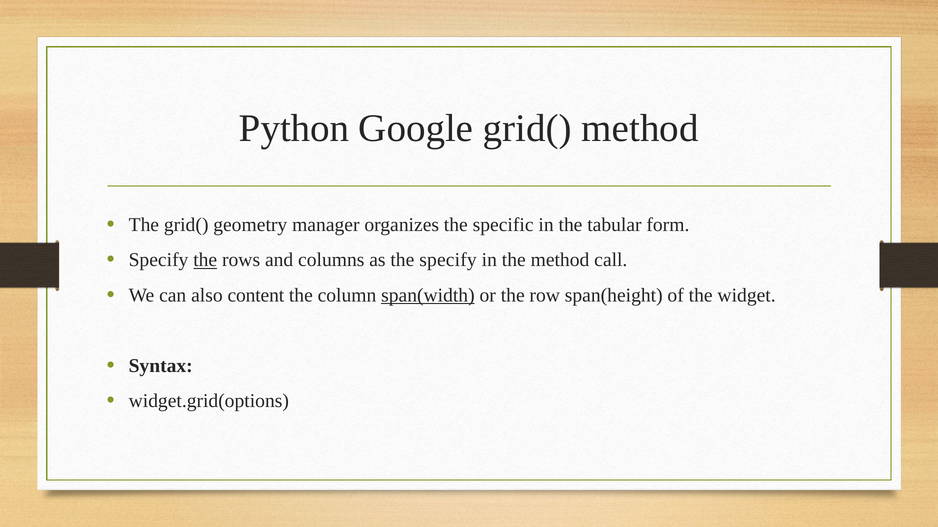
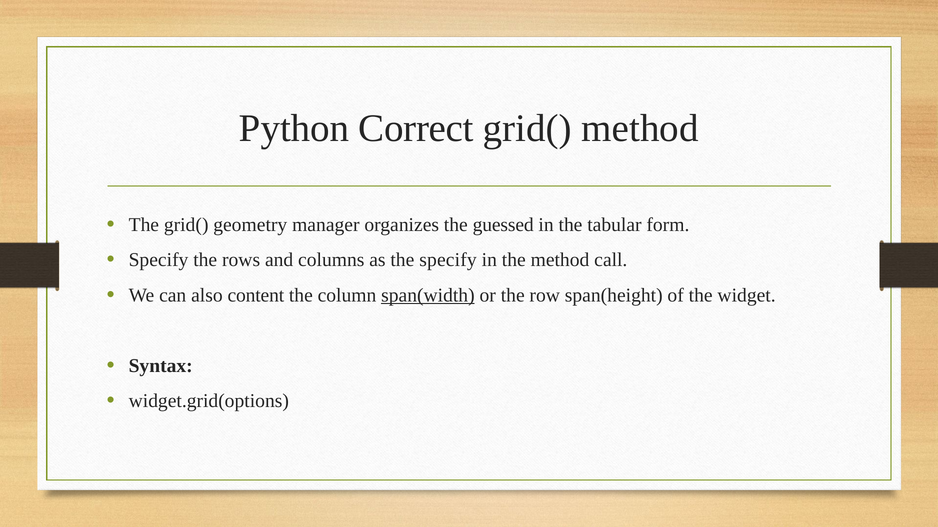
Google: Google -> Correct
specific: specific -> guessed
the at (205, 260) underline: present -> none
